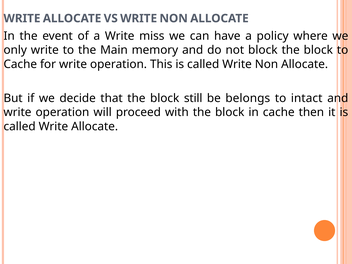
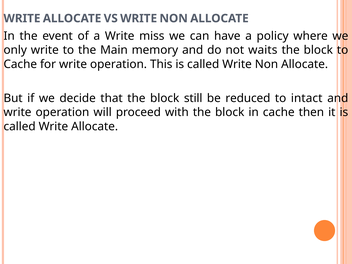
not block: block -> waits
belongs: belongs -> reduced
